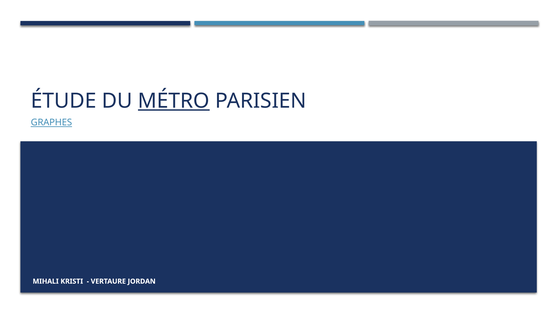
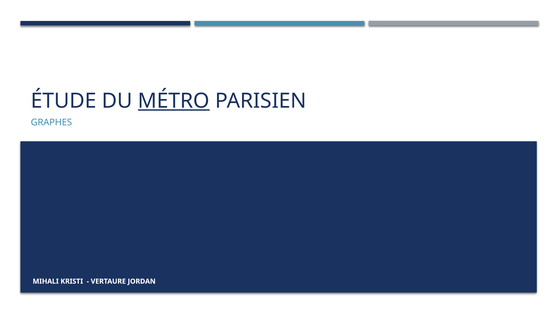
GRAPHES underline: present -> none
